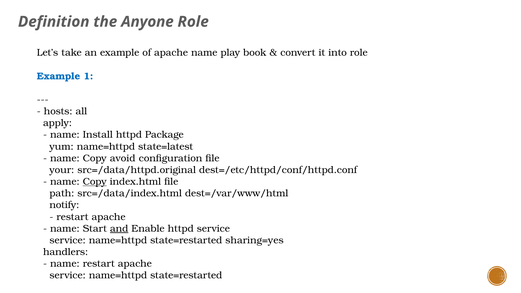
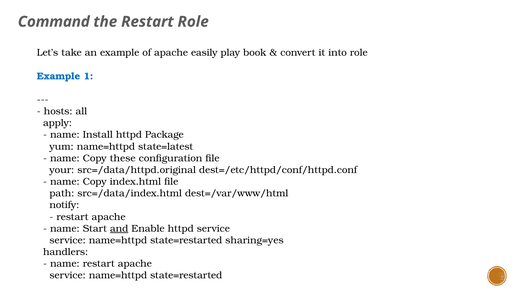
Definition: Definition -> Command
the Anyone: Anyone -> Restart
apache name: name -> easily
avoid: avoid -> these
Copy at (95, 182) underline: present -> none
